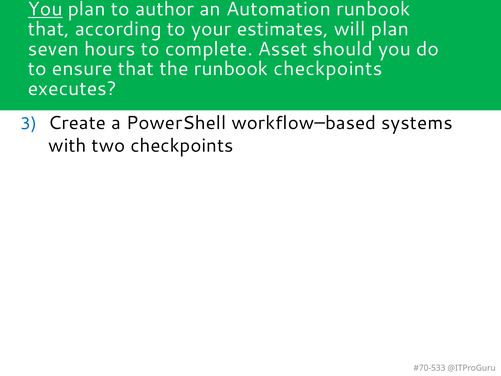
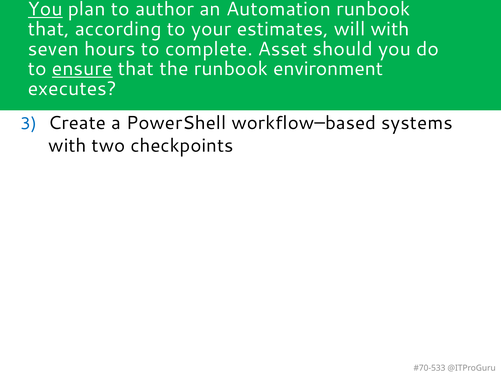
will plan: plan -> with
ensure underline: none -> present
runbook checkpoints: checkpoints -> environment
